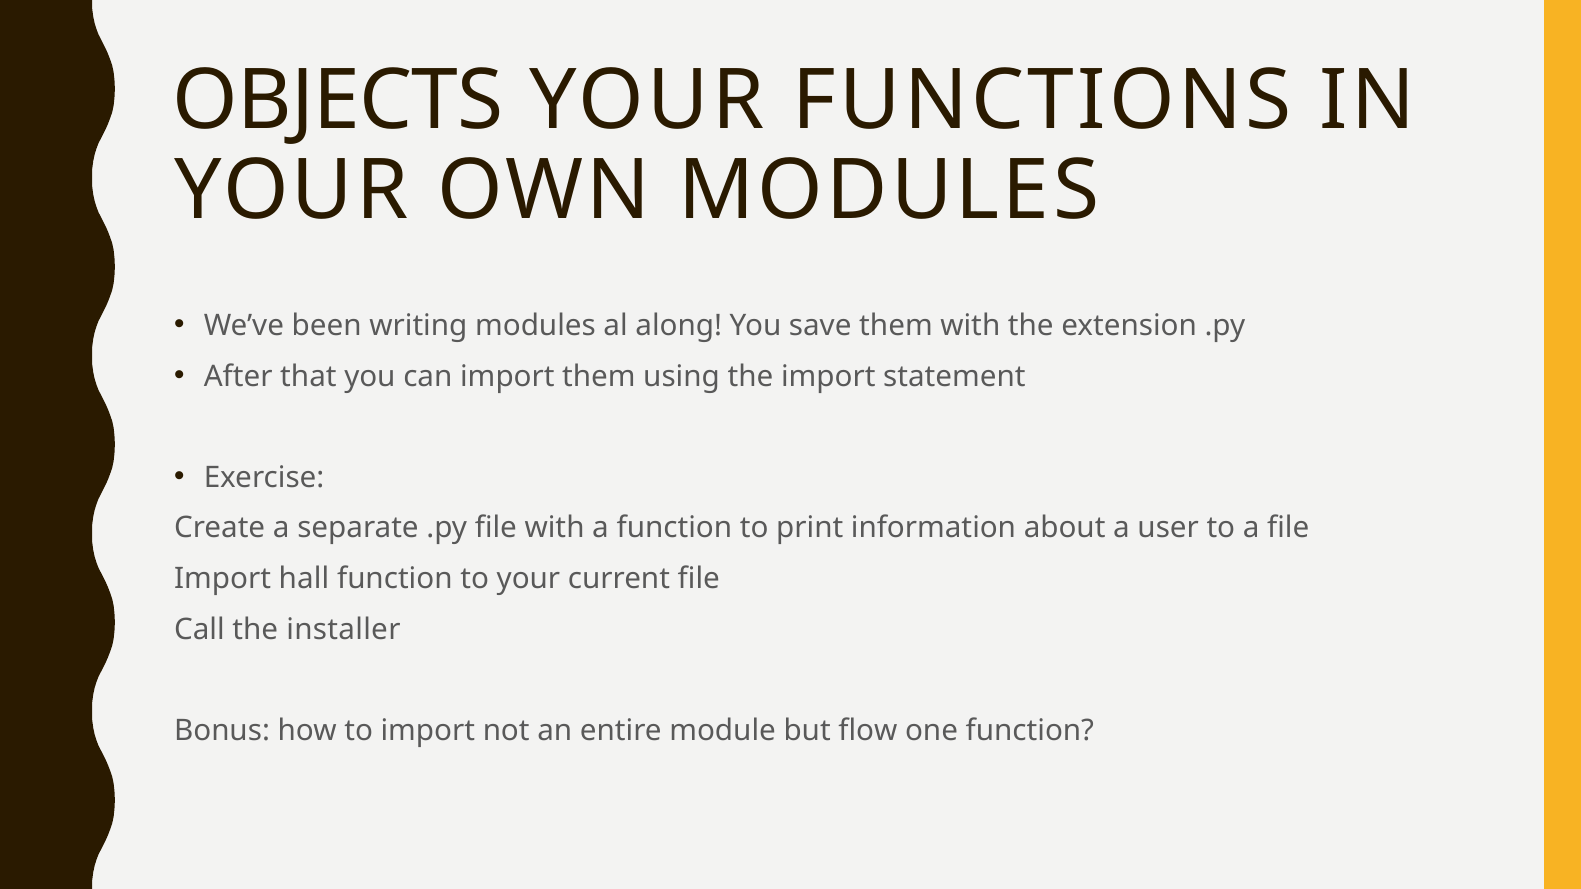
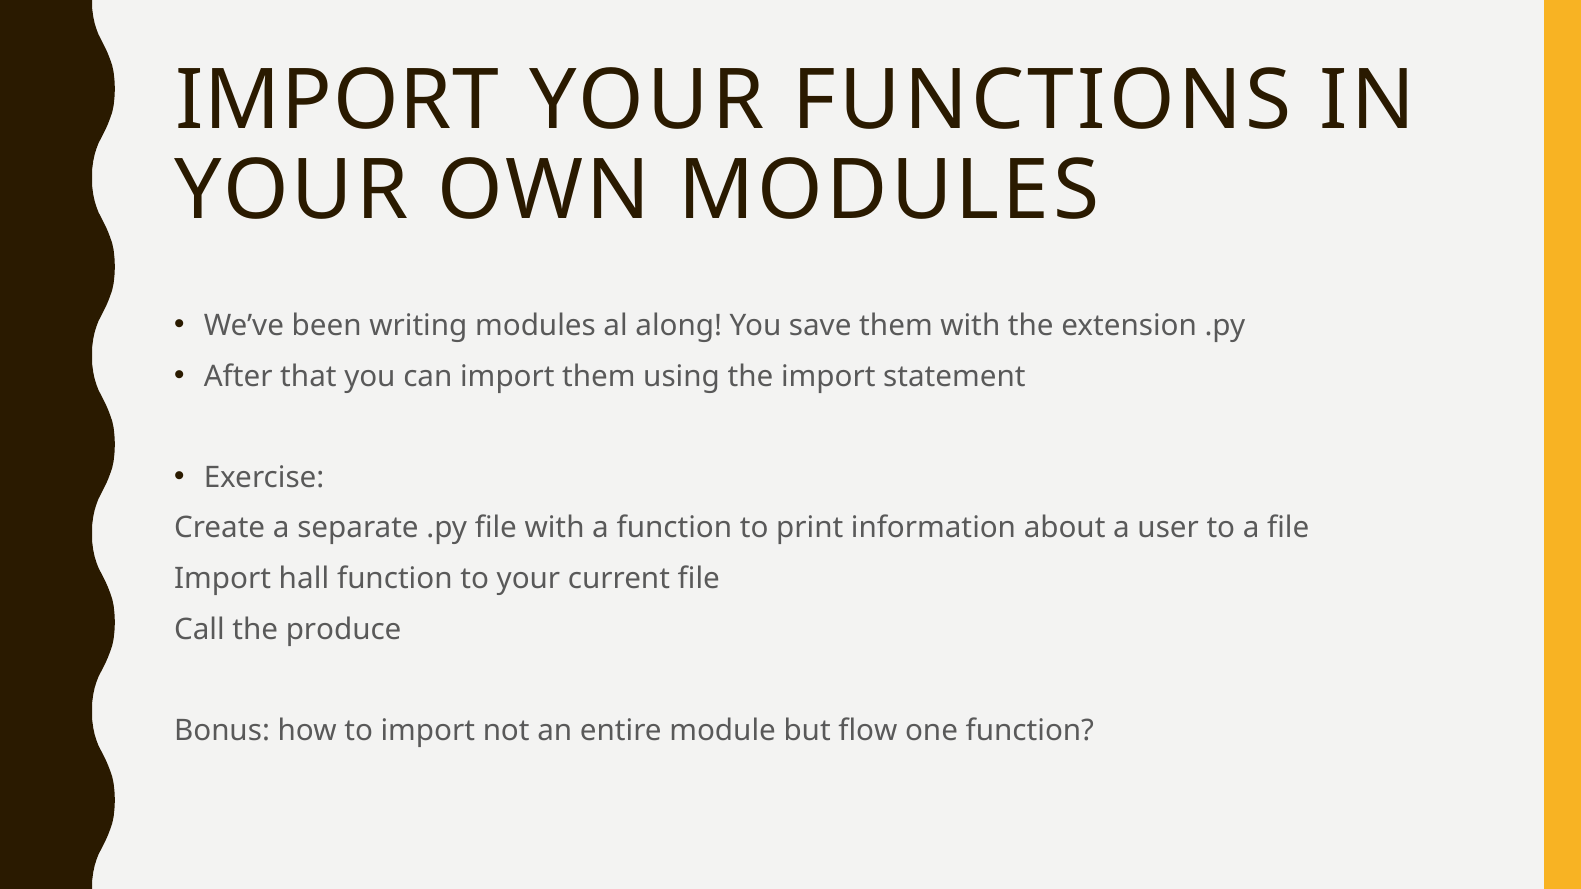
OBJECTS at (338, 100): OBJECTS -> IMPORT
installer: installer -> produce
